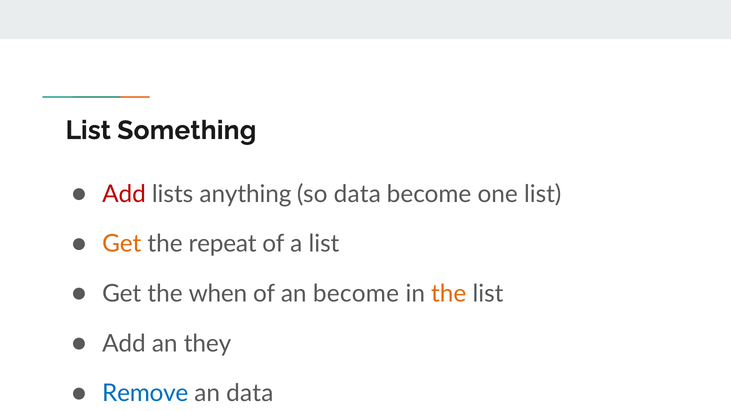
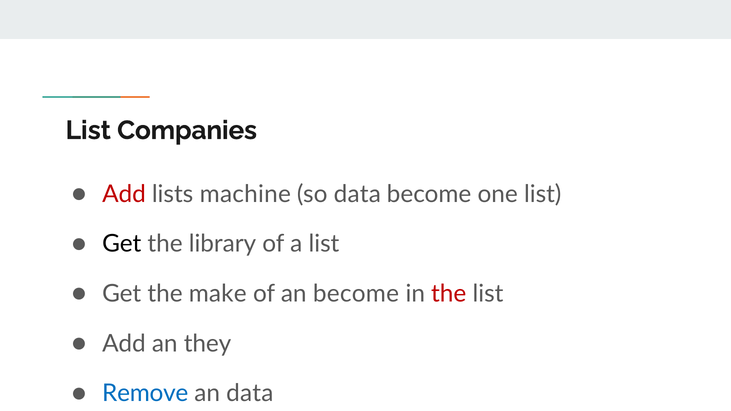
Something: Something -> Companies
anything: anything -> machine
Get at (122, 244) colour: orange -> black
repeat: repeat -> library
when: when -> make
the at (449, 294) colour: orange -> red
